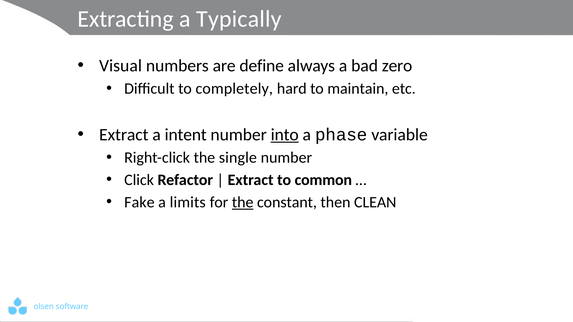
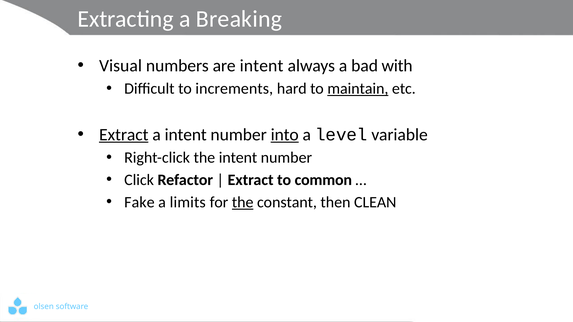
Typically: Typically -> Breaking
are define: define -> intent
zero: zero -> with
completely: completely -> increments
maintain underline: none -> present
Extract at (124, 135) underline: none -> present
phase: phase -> level
the single: single -> intent
